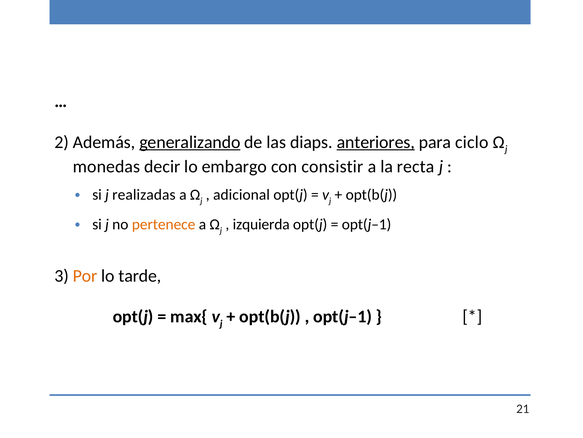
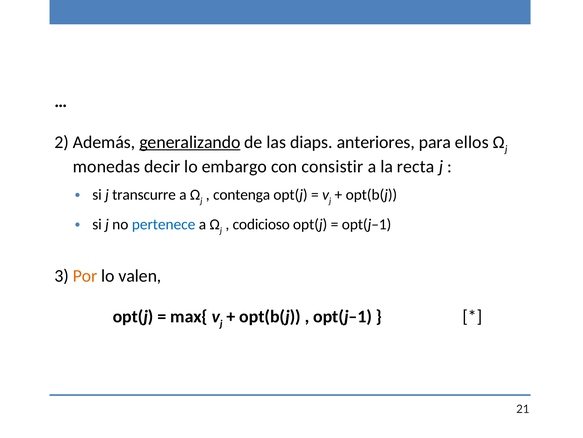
anteriores underline: present -> none
ciclo: ciclo -> ellos
realizadas: realizadas -> transcurre
adicional: adicional -> contenga
pertenece colour: orange -> blue
izquierda: izquierda -> codicioso
tarde: tarde -> valen
